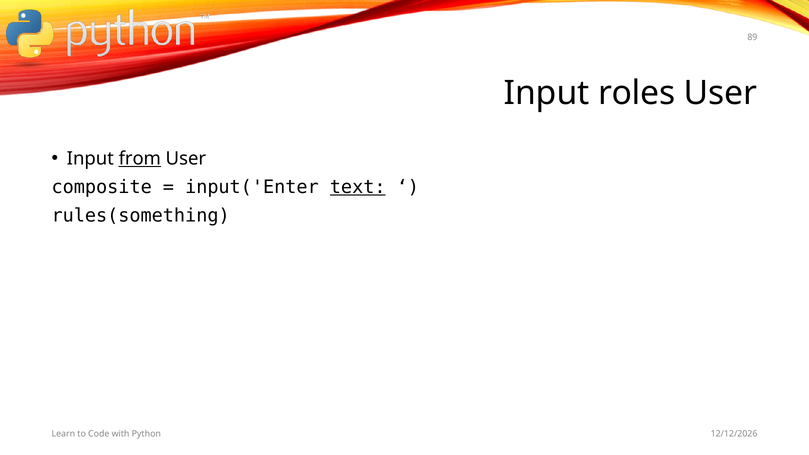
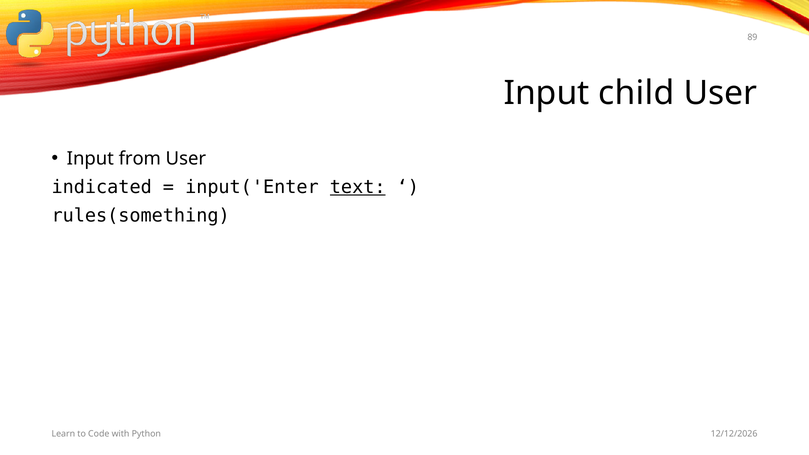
roles: roles -> child
from underline: present -> none
composite: composite -> indicated
